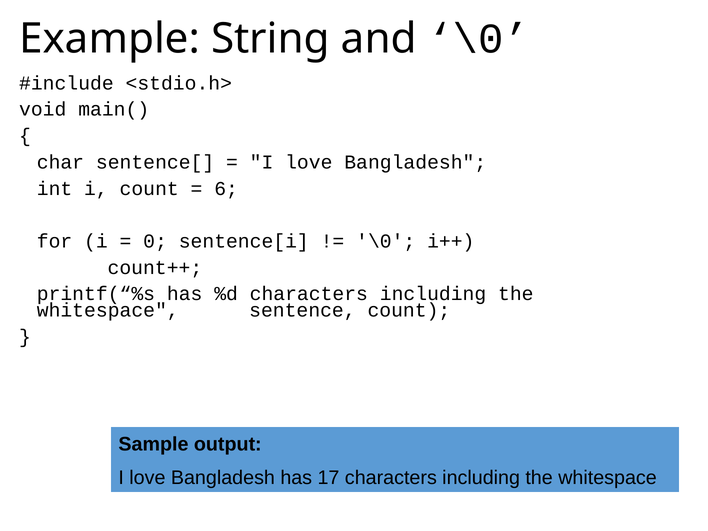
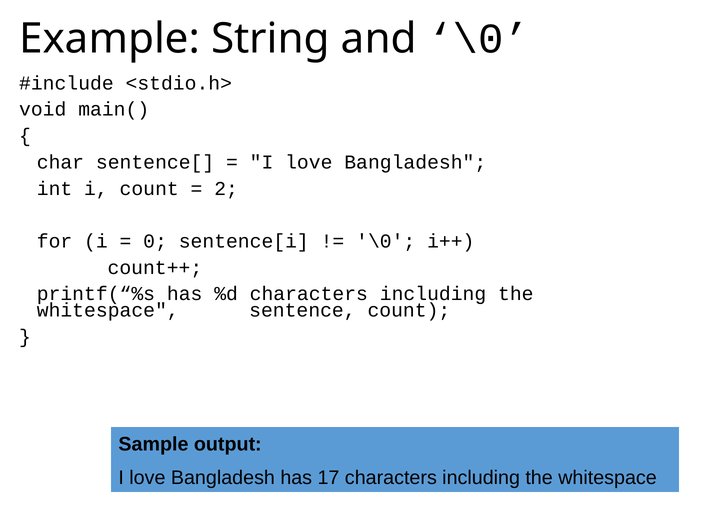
6: 6 -> 2
